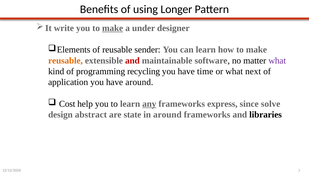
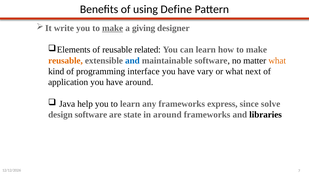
Longer: Longer -> Define
under: under -> giving
sender: sender -> related
and at (132, 61) colour: red -> blue
what at (277, 61) colour: purple -> orange
recycling: recycling -> interface
time: time -> vary
Cost: Cost -> Java
any underline: present -> none
design abstract: abstract -> software
